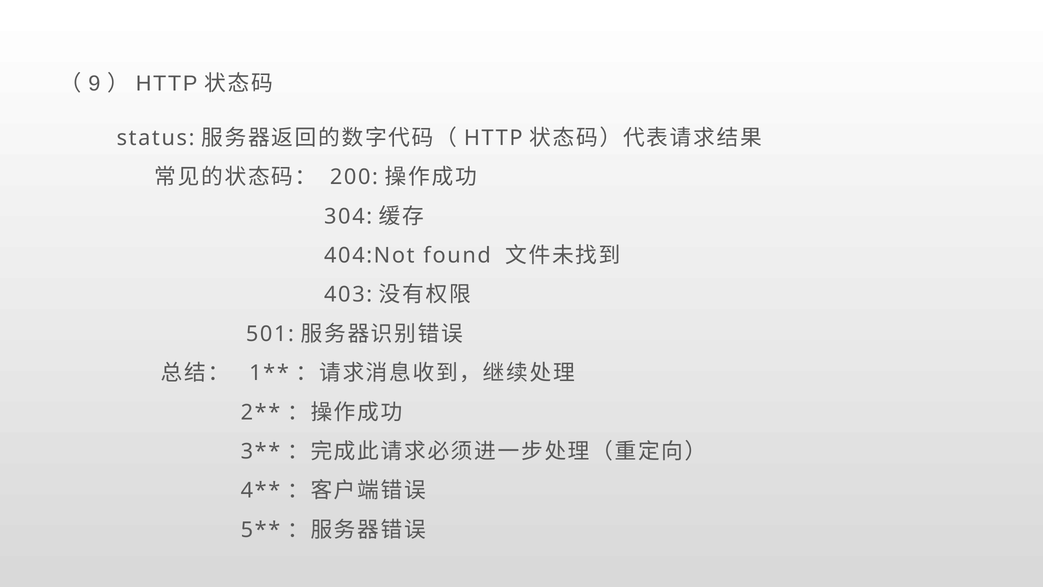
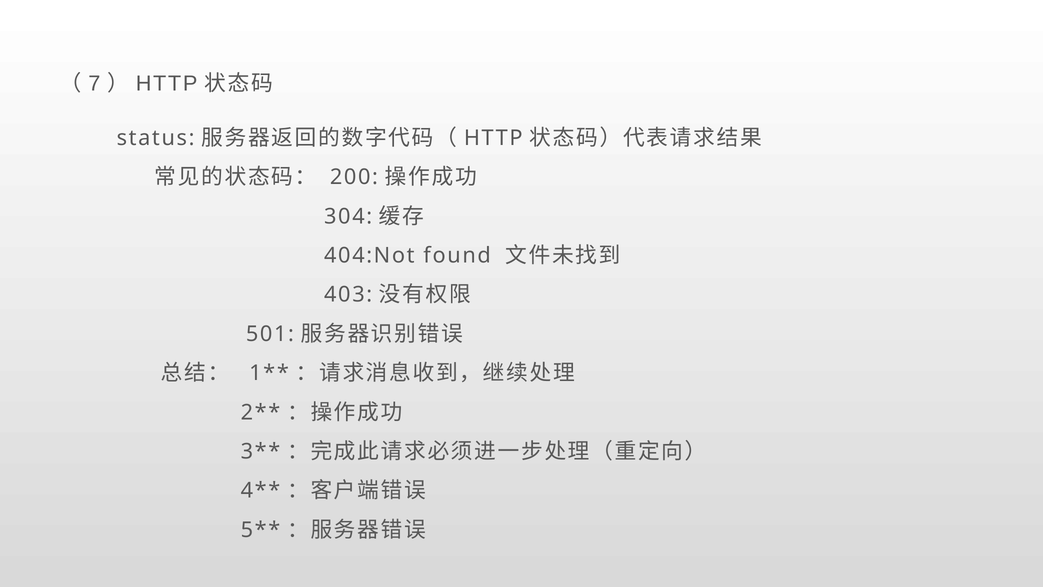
9: 9 -> 7
